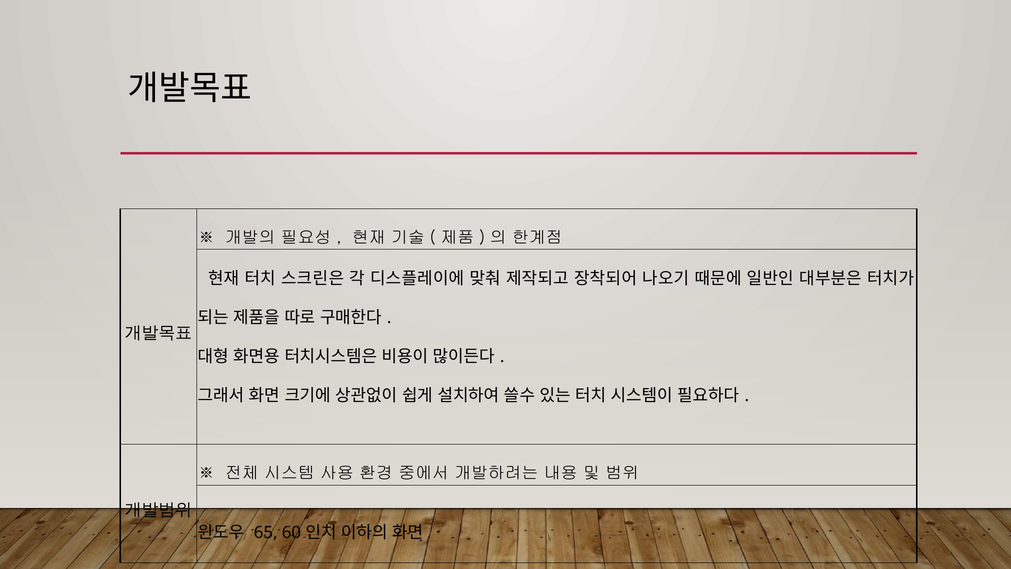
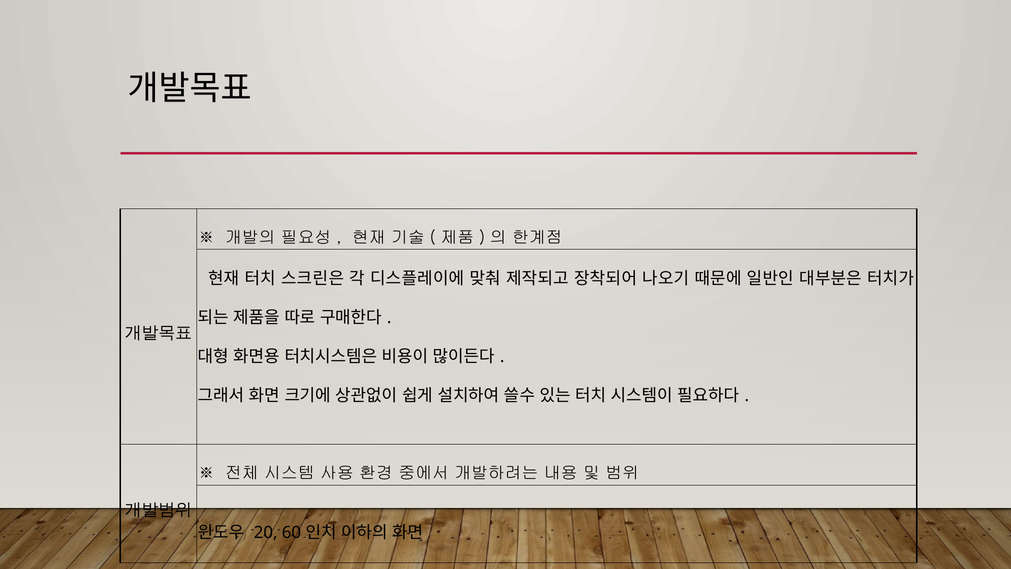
65: 65 -> 20
